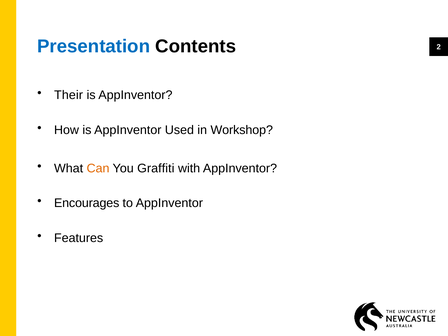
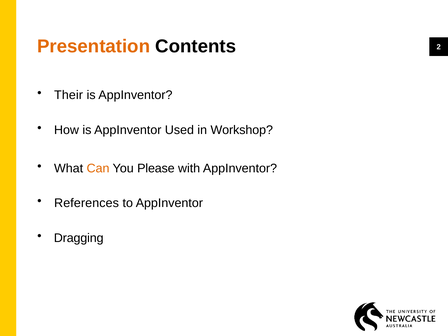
Presentation colour: blue -> orange
Graffiti: Graffiti -> Please
Encourages: Encourages -> References
Features: Features -> Dragging
